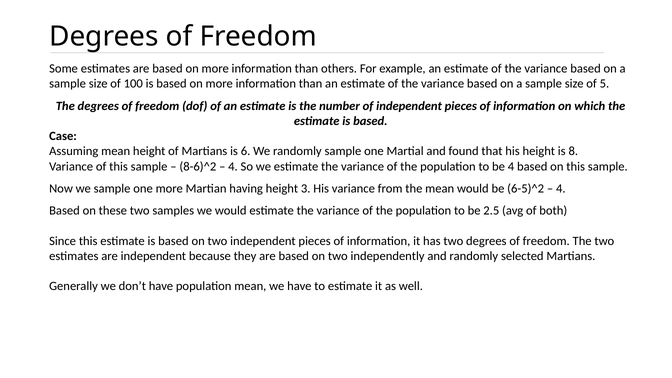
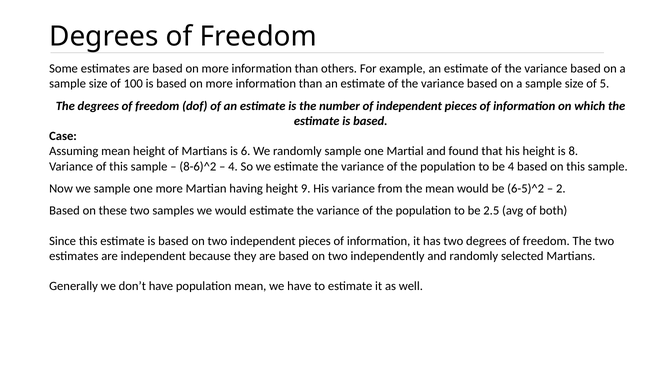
3: 3 -> 9
4 at (561, 188): 4 -> 2
